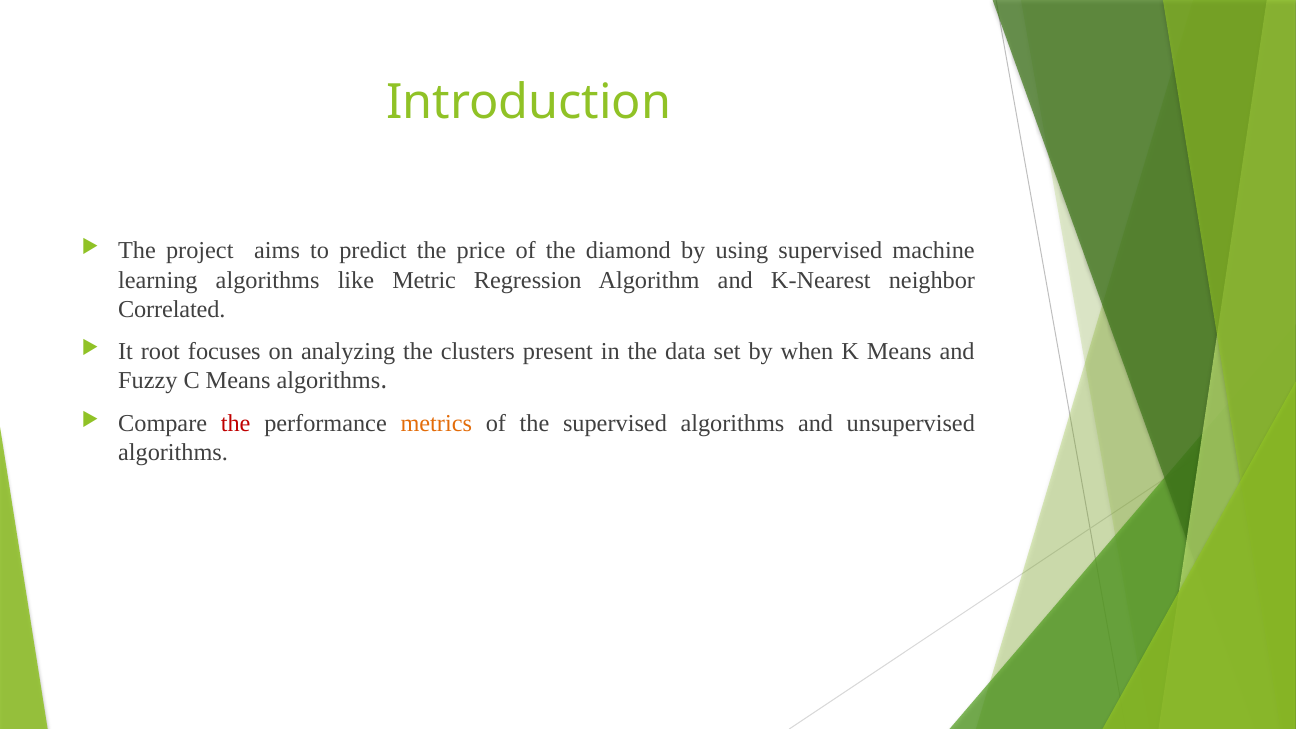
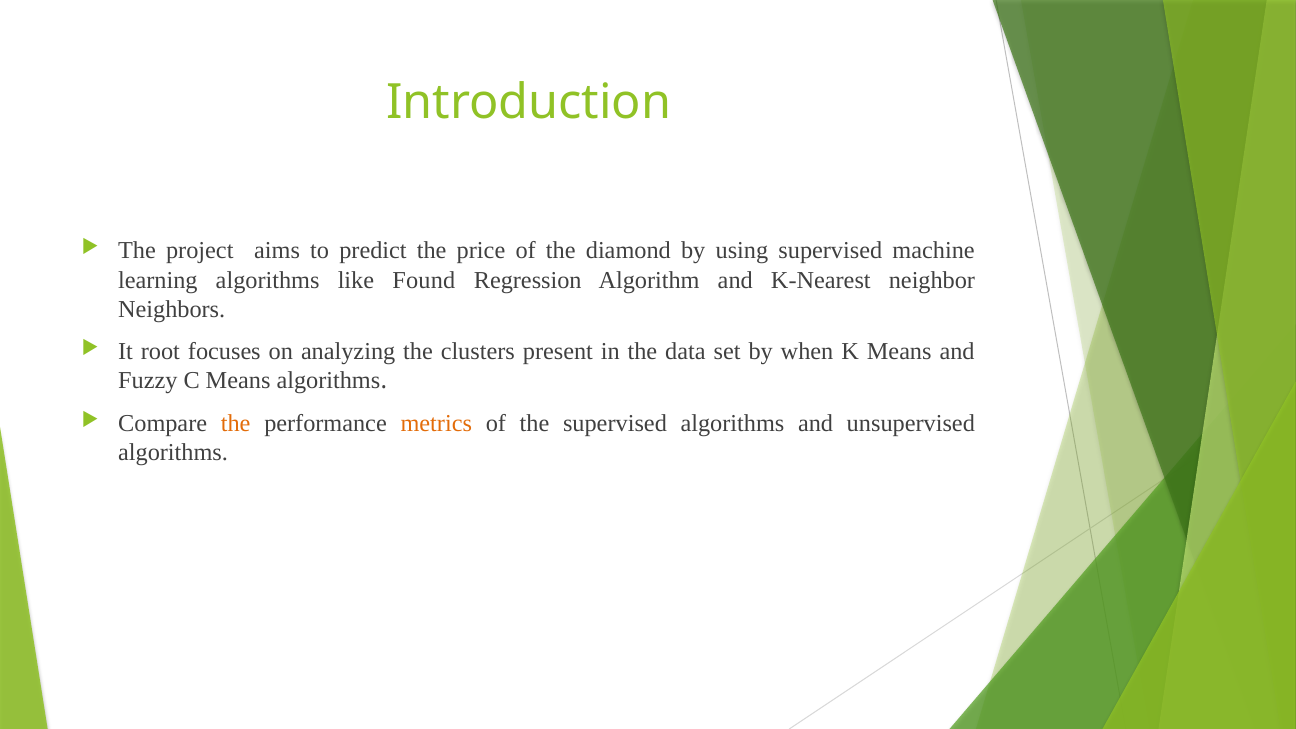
Metric: Metric -> Found
Correlated: Correlated -> Neighbors
the at (236, 424) colour: red -> orange
